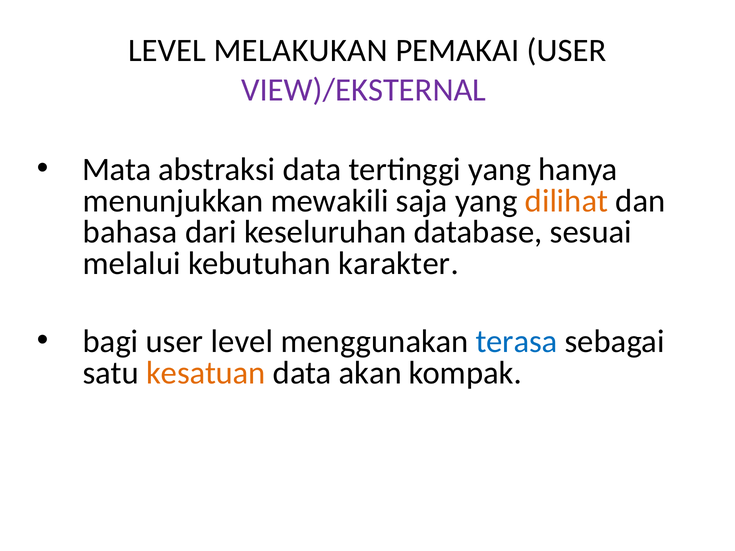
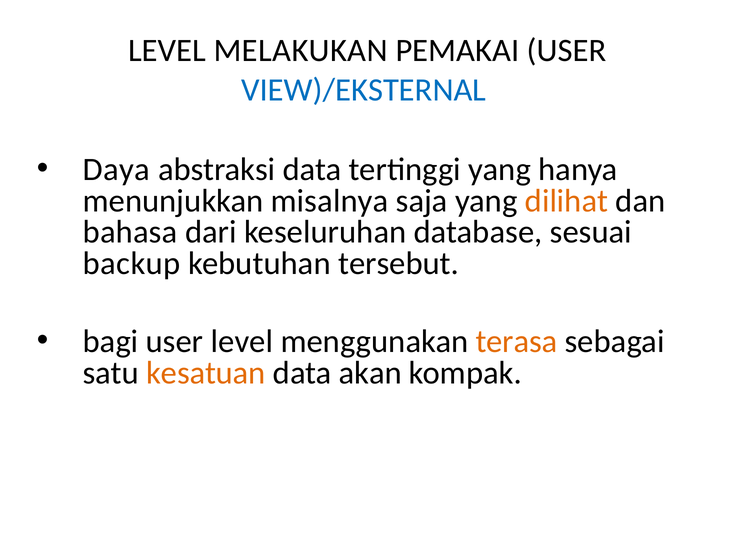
VIEW)/EKSTERNAL colour: purple -> blue
Mata: Mata -> Daya
mewakili: mewakili -> misalnya
melalui: melalui -> backup
karakter: karakter -> tersebut
terasa colour: blue -> orange
